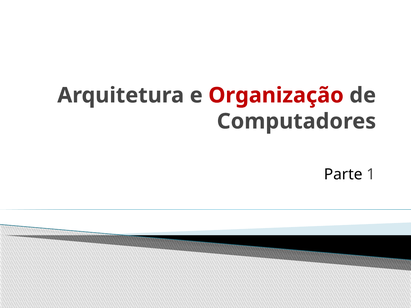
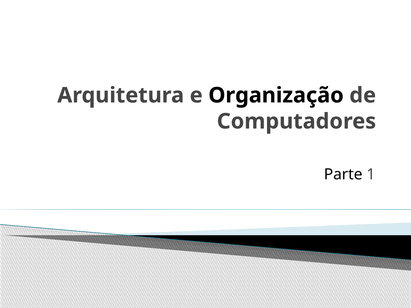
Organização colour: red -> black
